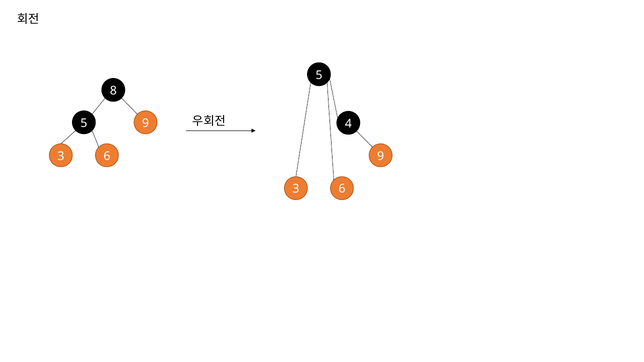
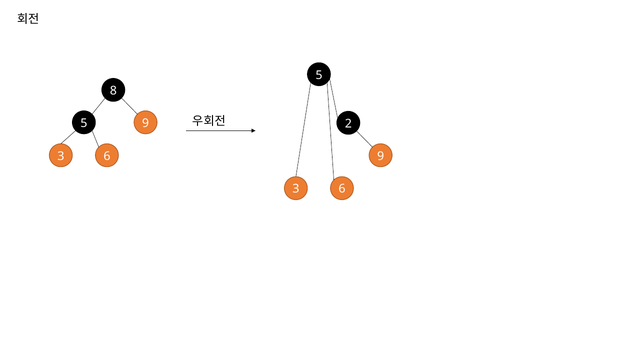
4: 4 -> 2
